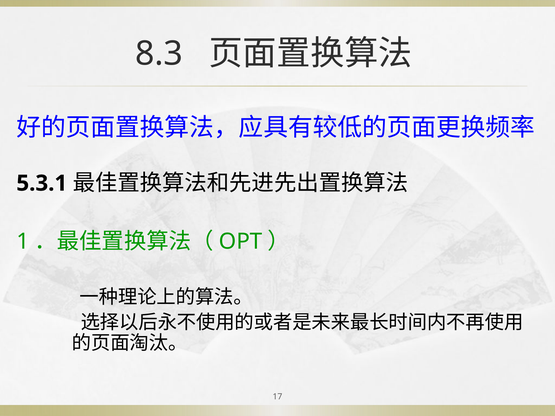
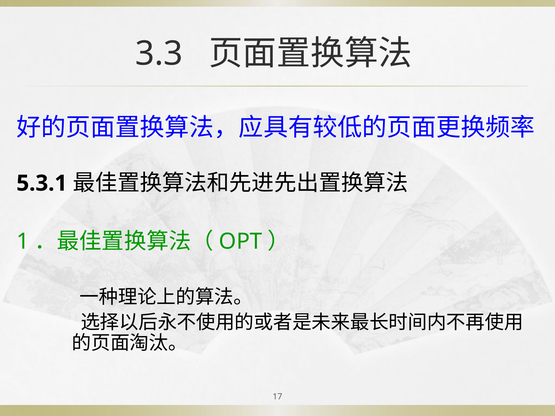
8.3: 8.3 -> 3.3
